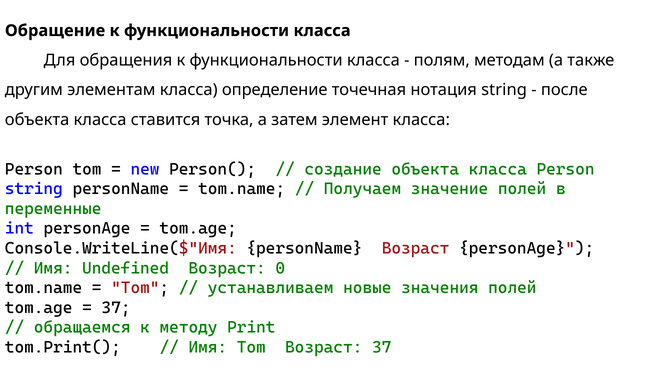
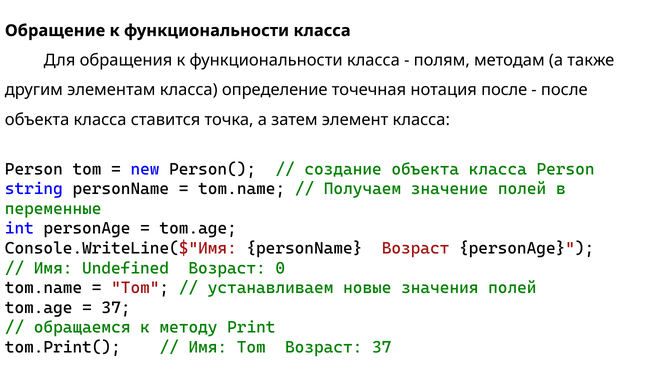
нотация string: string -> после
